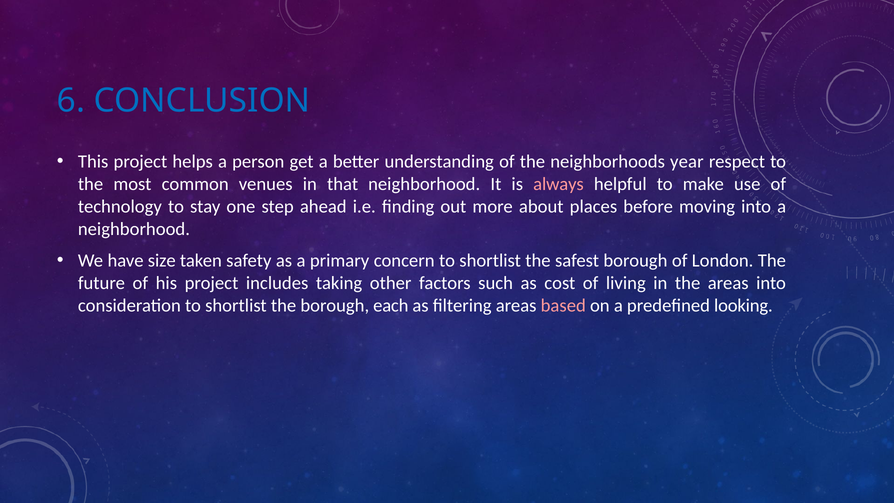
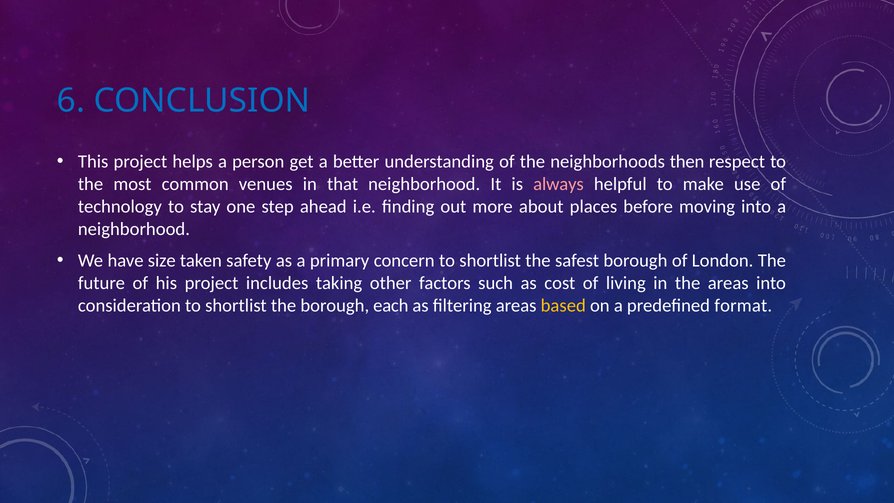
year: year -> then
based colour: pink -> yellow
looking: looking -> format
